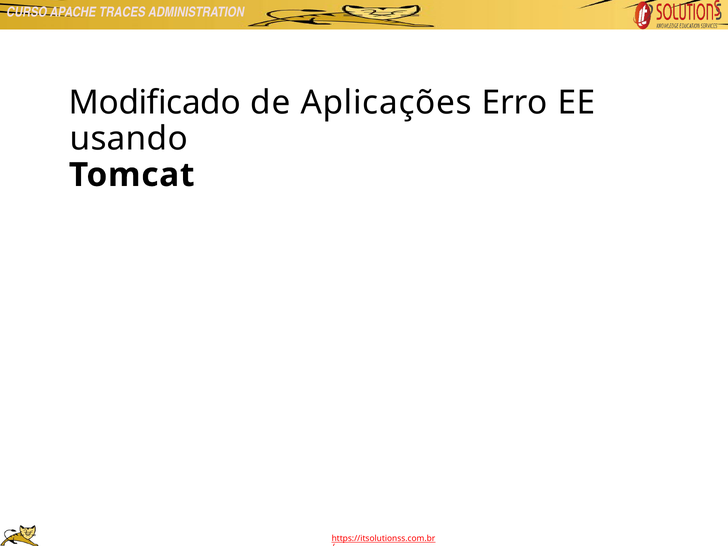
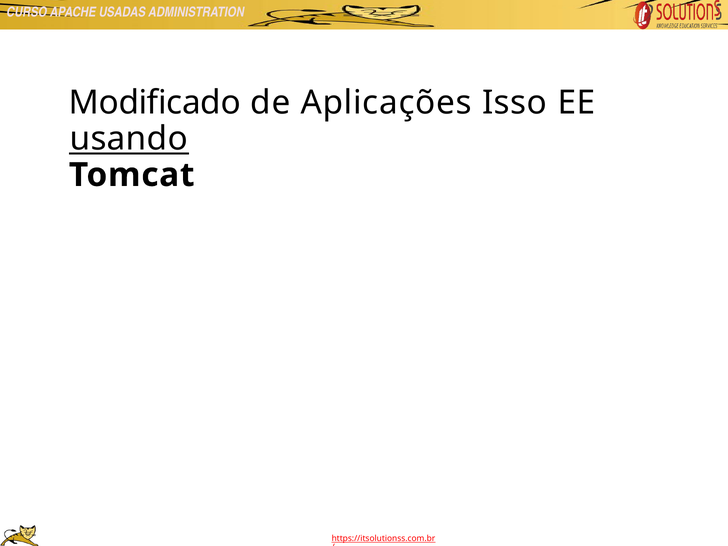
TRACES: TRACES -> USADAS
Erro: Erro -> Isso
usando underline: none -> present
